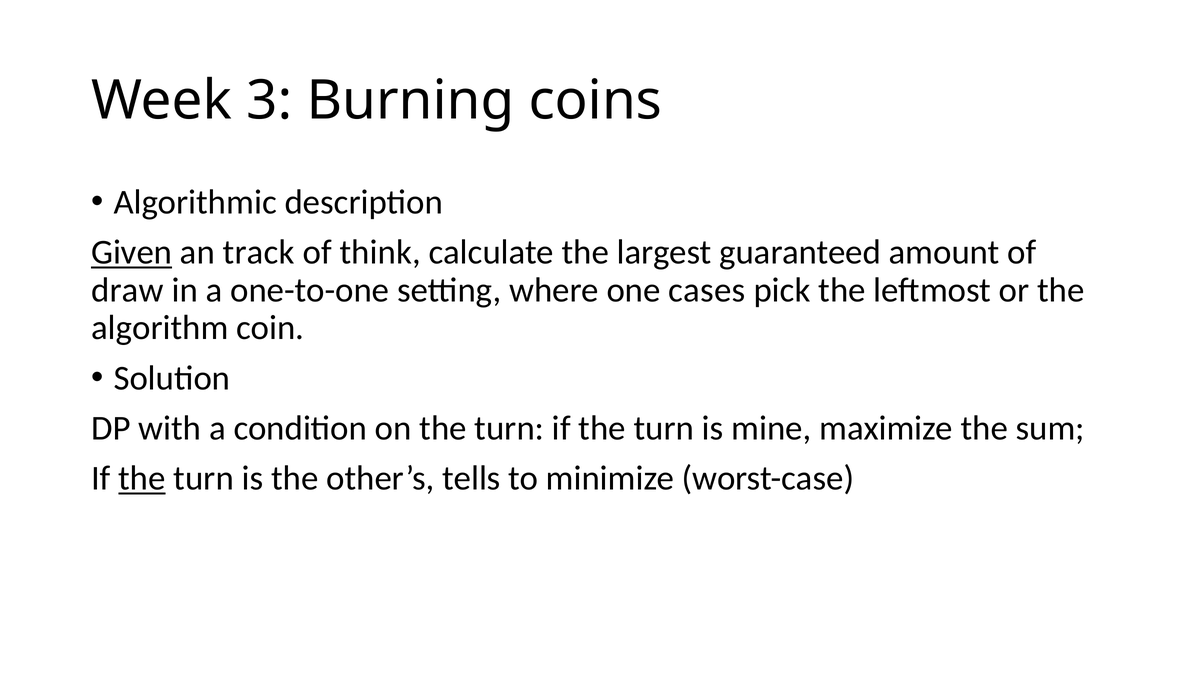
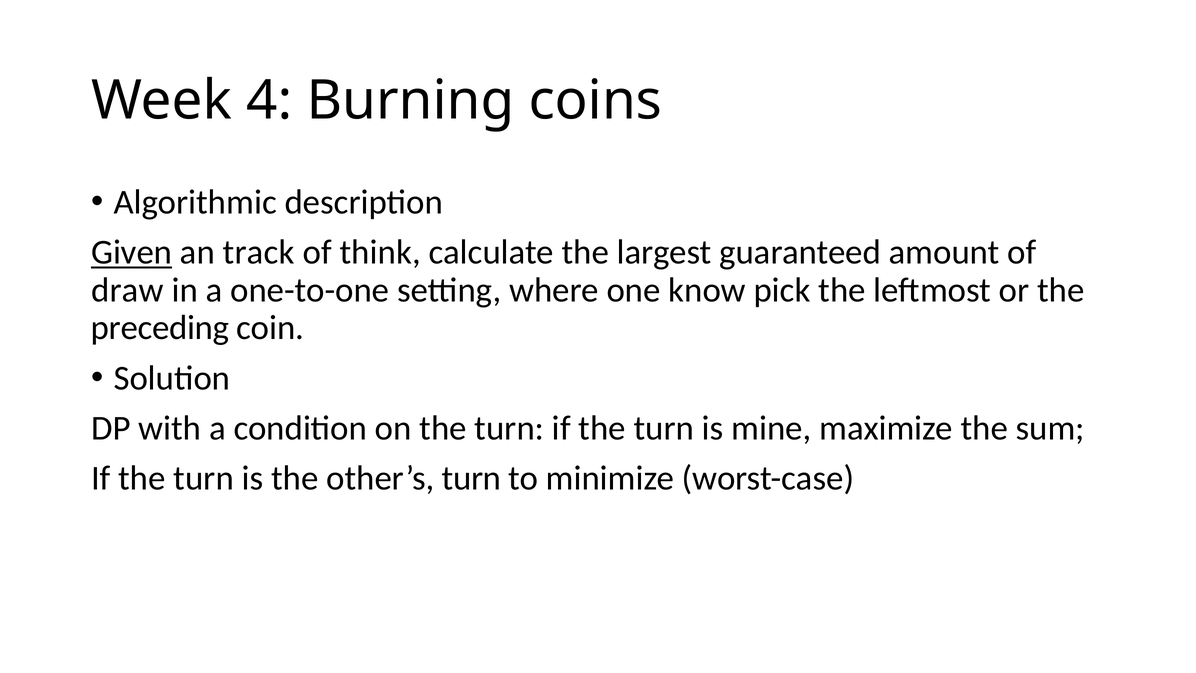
3: 3 -> 4
cases: cases -> know
algorithm: algorithm -> preceding
the at (142, 478) underline: present -> none
other’s tells: tells -> turn
